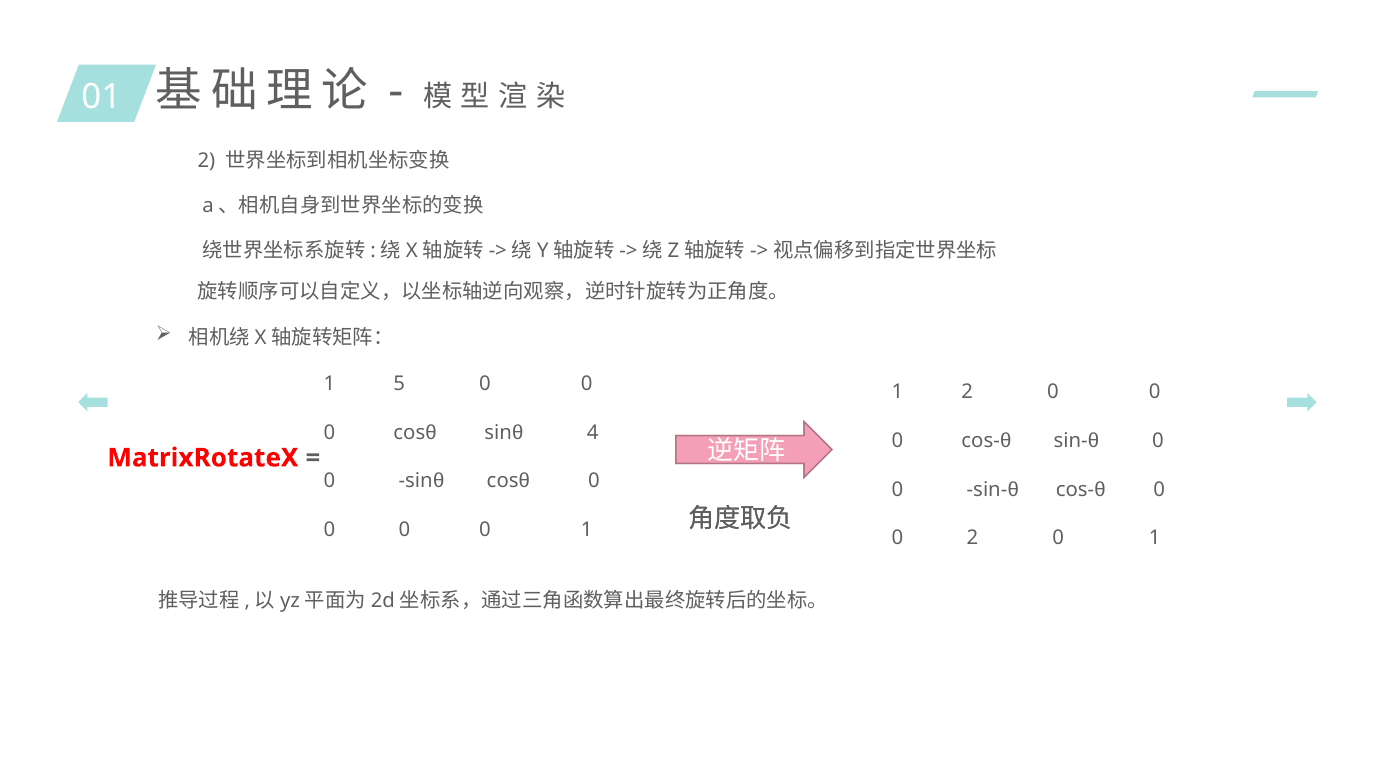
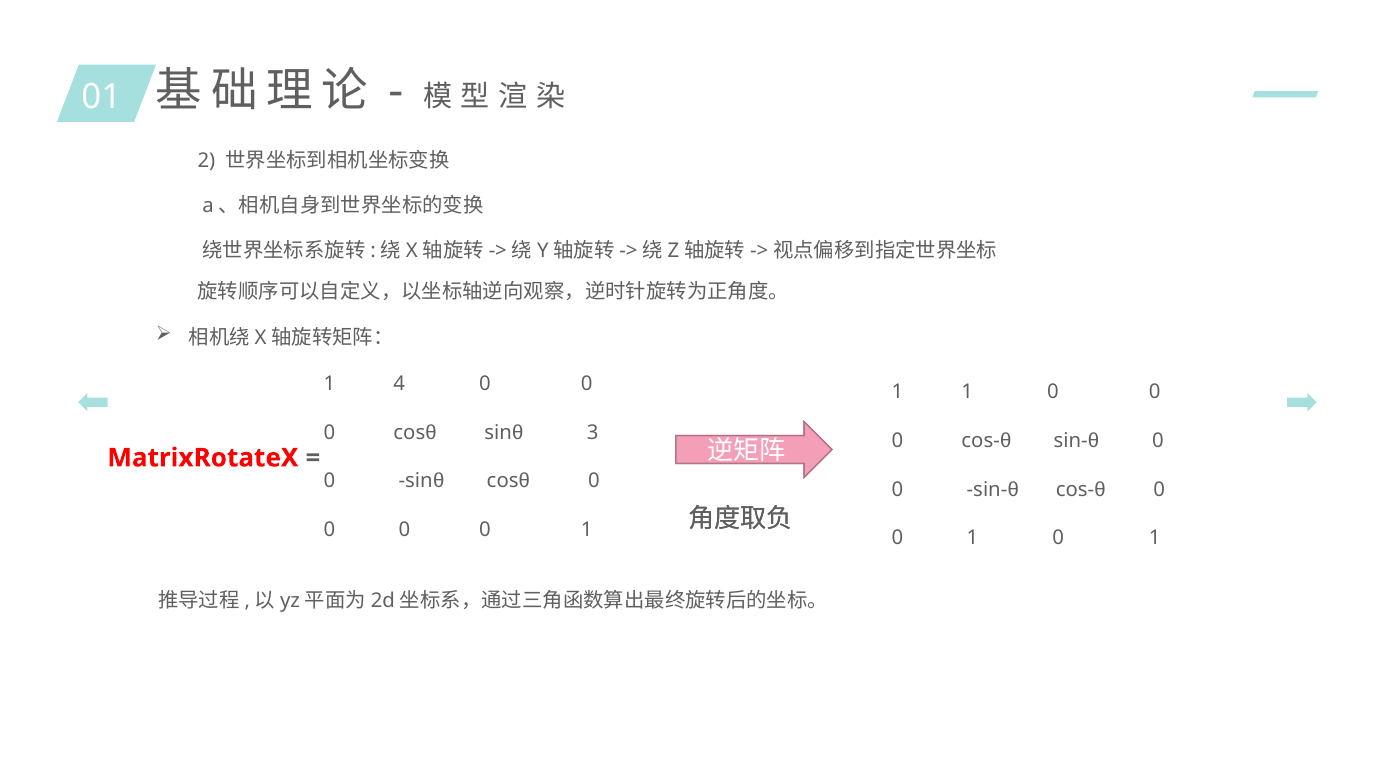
5: 5 -> 4
1 2: 2 -> 1
4: 4 -> 3
2 at (972, 539): 2 -> 1
